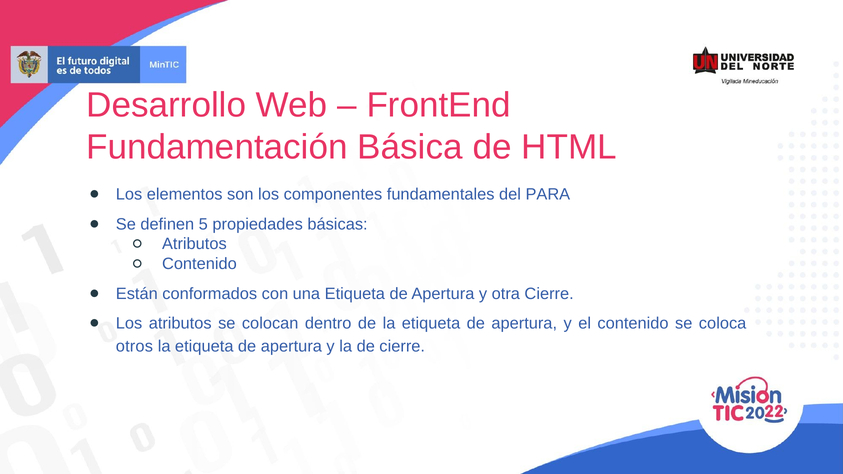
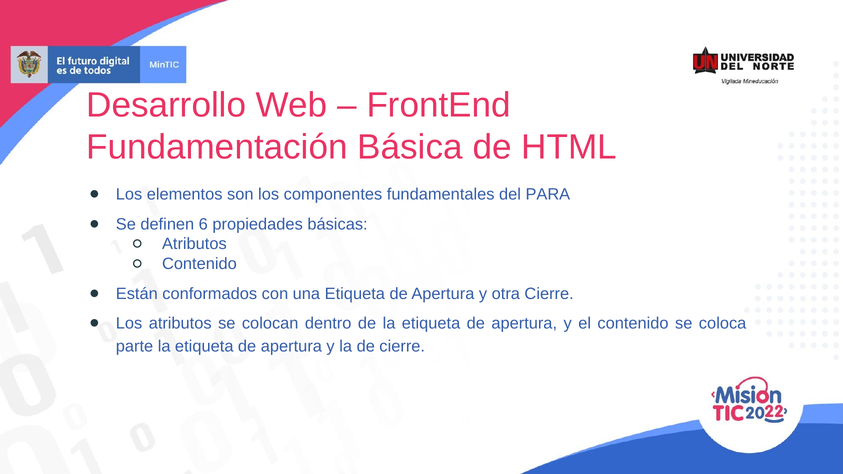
5: 5 -> 6
otros: otros -> parte
